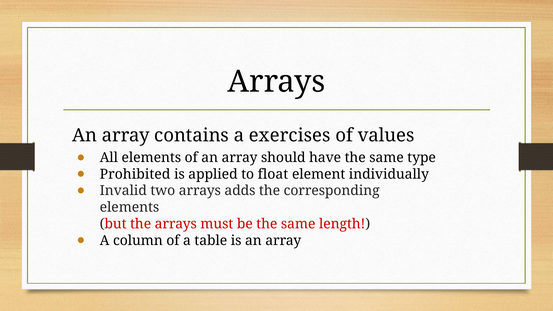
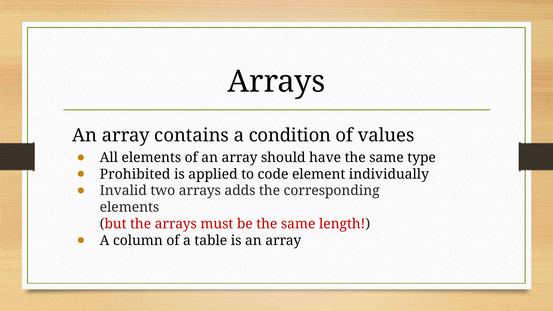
exercises: exercises -> condition
float: float -> code
